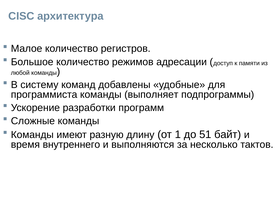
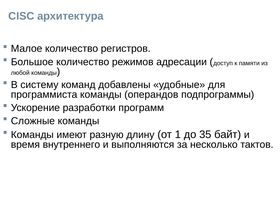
выполняет: выполняет -> операндов
51: 51 -> 35
